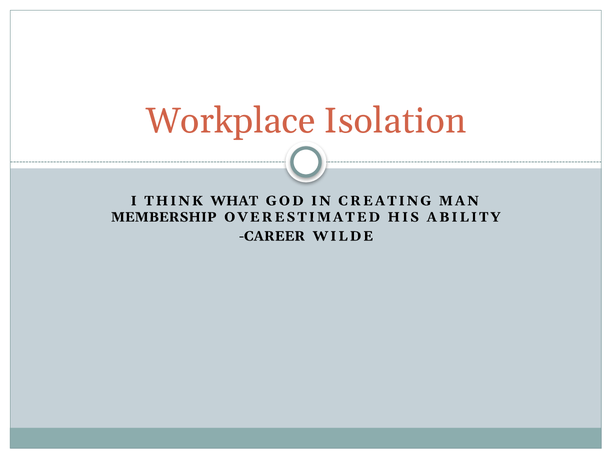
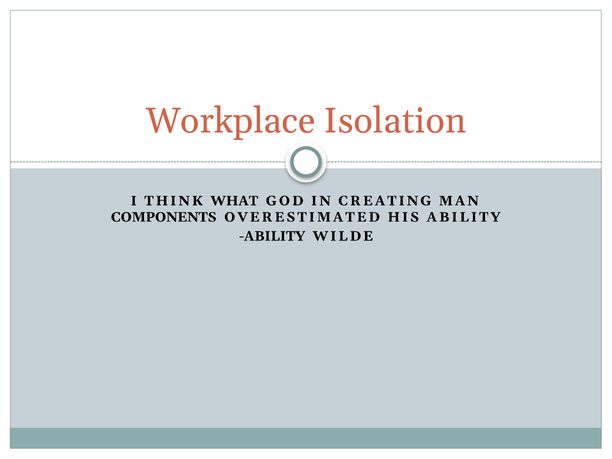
MEMBERSHIP: MEMBERSHIP -> COMPONENTS
CAREER at (272, 236): CAREER -> ABILITY
